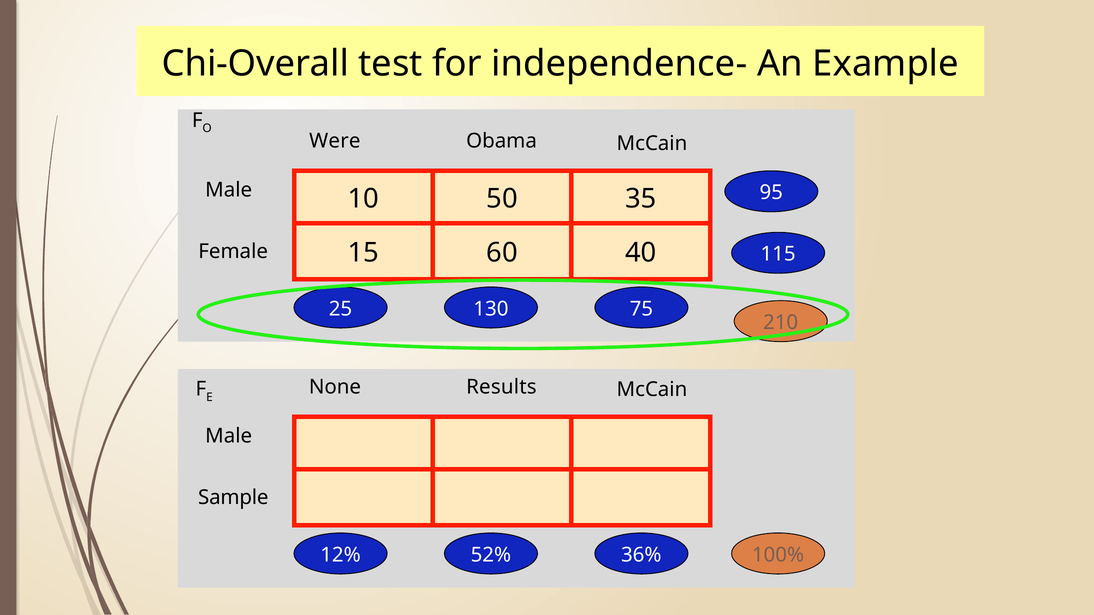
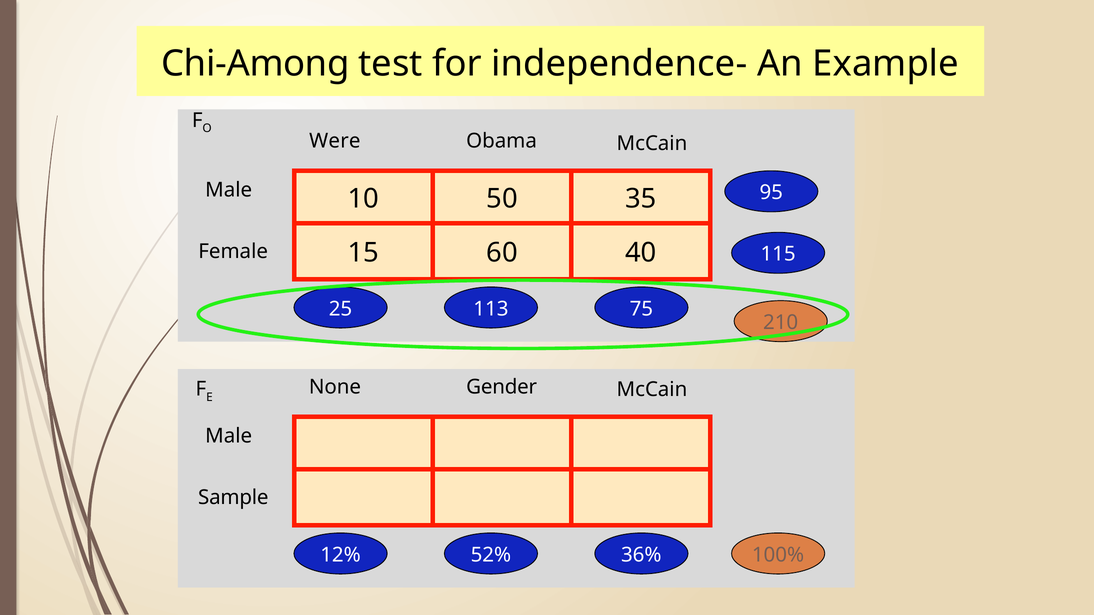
Chi-Overall: Chi-Overall -> Chi-Among
130: 130 -> 113
Results: Results -> Gender
